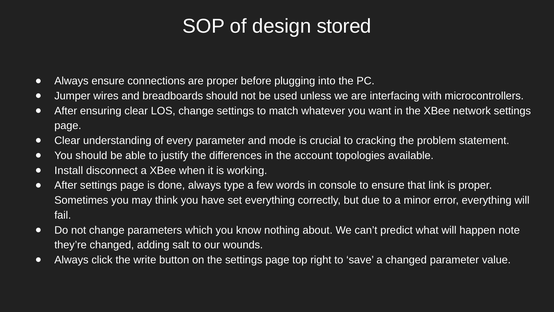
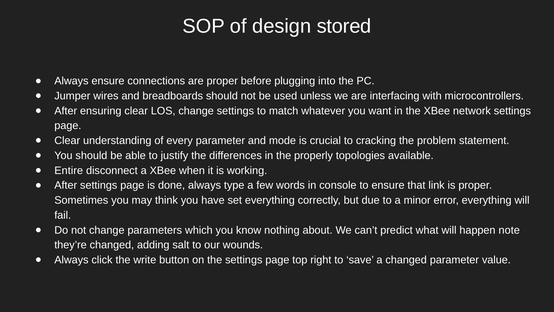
account: account -> properly
Install: Install -> Entire
